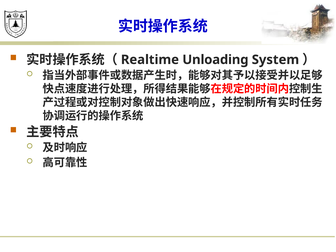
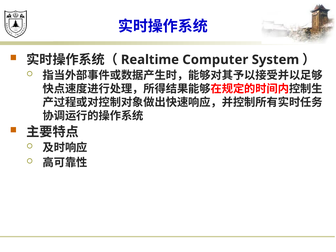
Unloading: Unloading -> Computer
